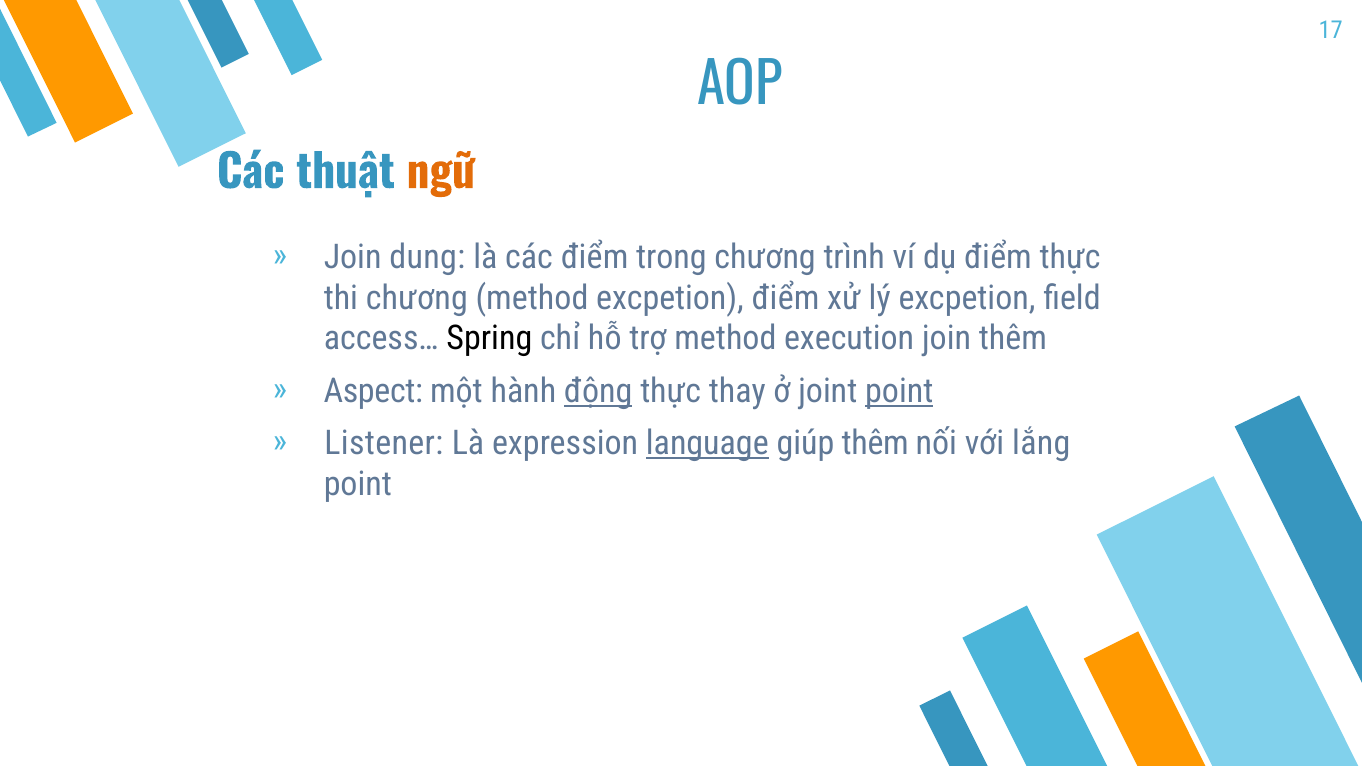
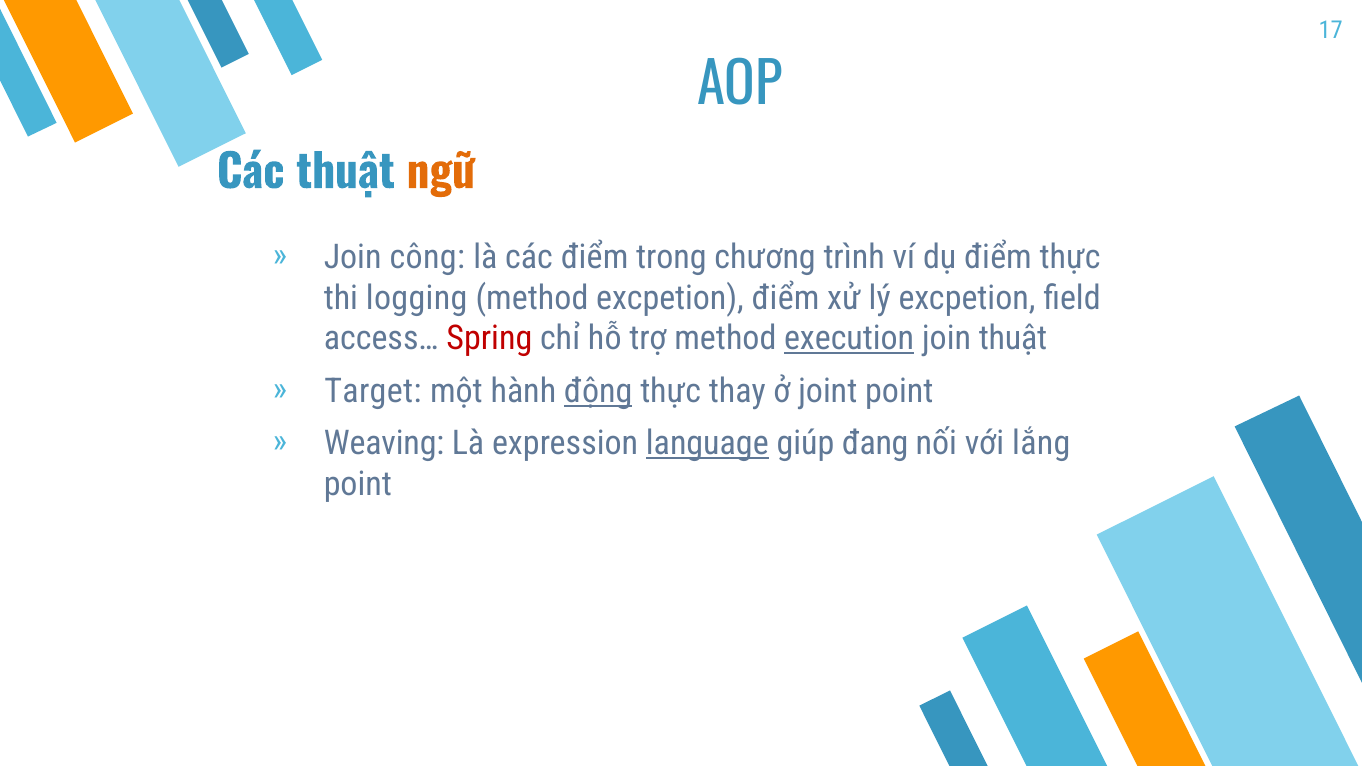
dung: dung -> công
thi chương: chương -> logging
Spring colour: black -> red
execution underline: none -> present
join thêm: thêm -> thuật
Aspect: Aspect -> Target
point at (899, 391) underline: present -> none
Listener: Listener -> Weaving
giúp thêm: thêm -> đang
